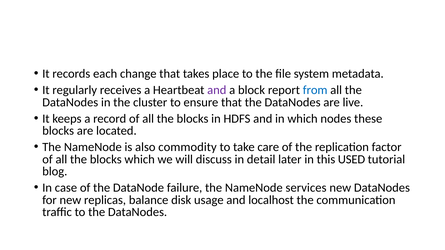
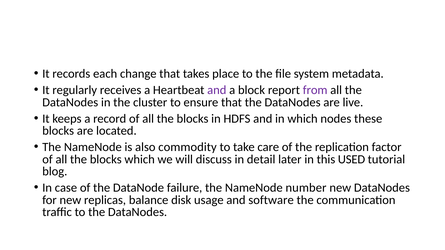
from colour: blue -> purple
services: services -> number
localhost: localhost -> software
